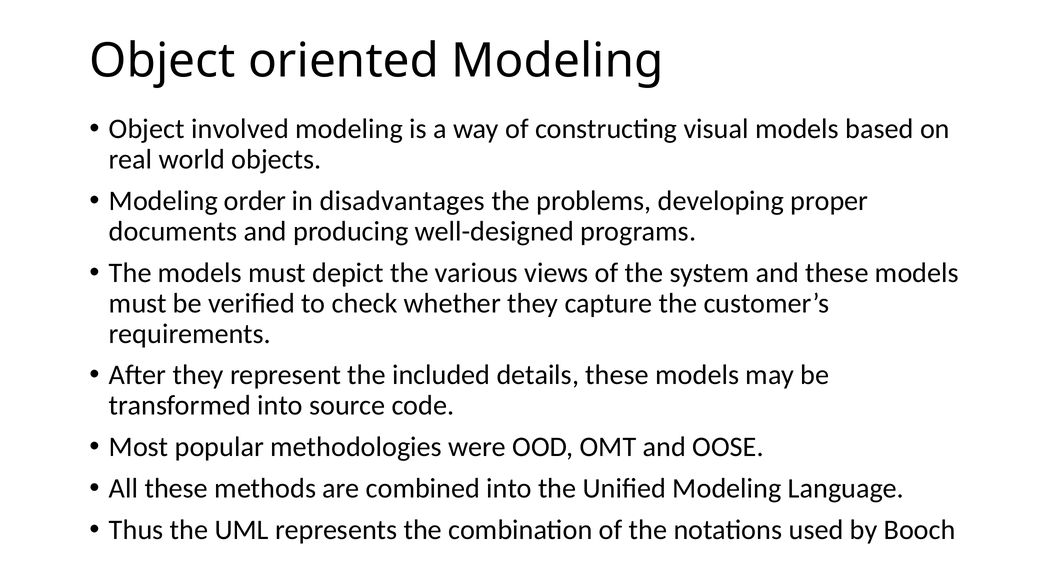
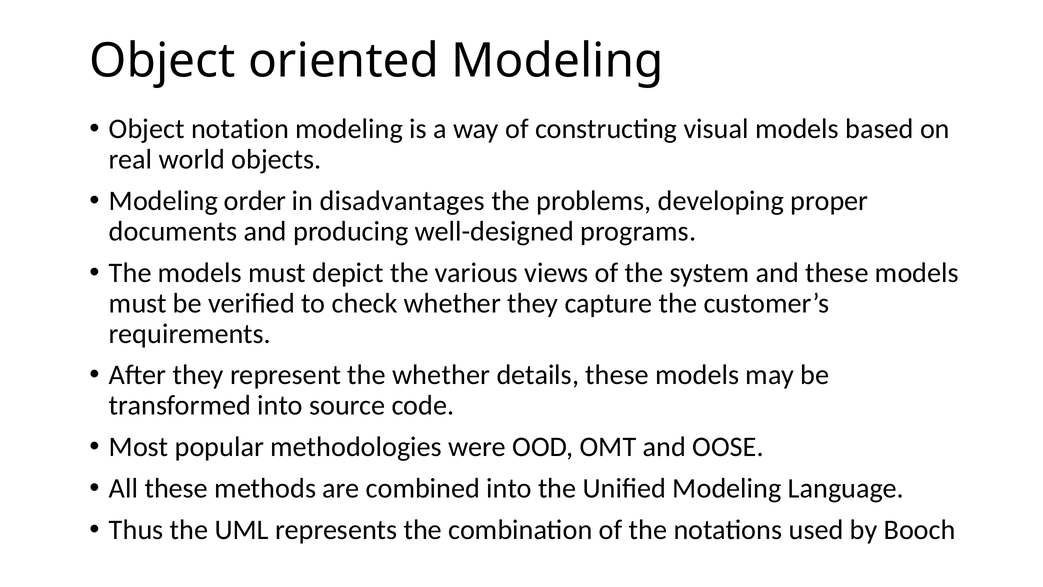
involved: involved -> notation
the included: included -> whether
